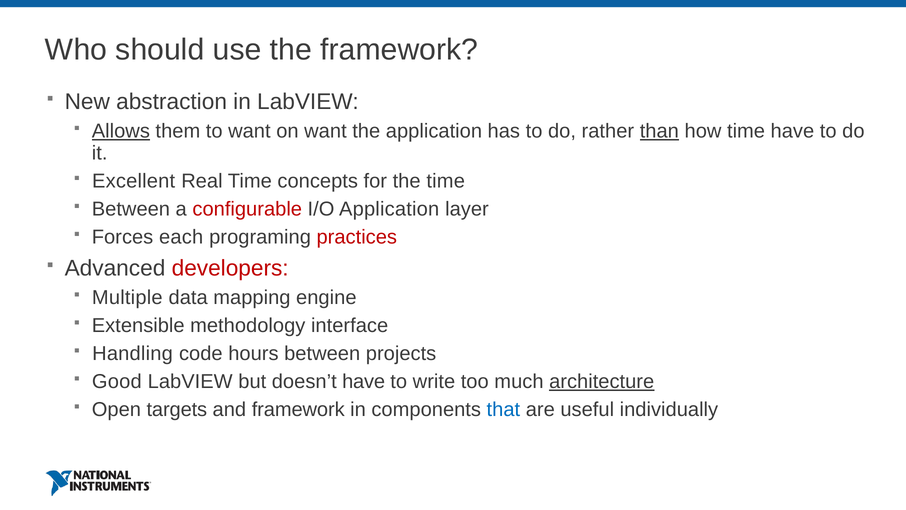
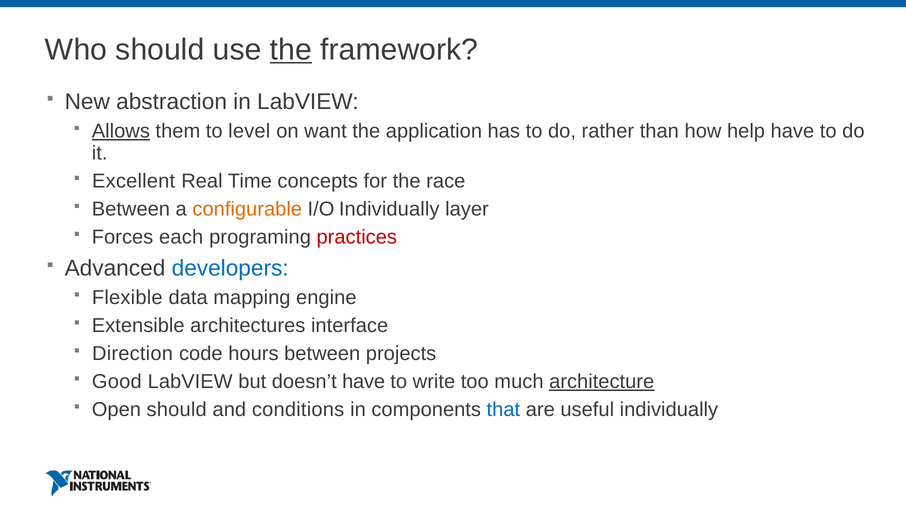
the at (291, 50) underline: none -> present
to want: want -> level
than underline: present -> none
how time: time -> help
the time: time -> race
configurable colour: red -> orange
I/O Application: Application -> Individually
developers colour: red -> blue
Multiple: Multiple -> Flexible
methodology: methodology -> architectures
Handling: Handling -> Direction
Open targets: targets -> should
and framework: framework -> conditions
